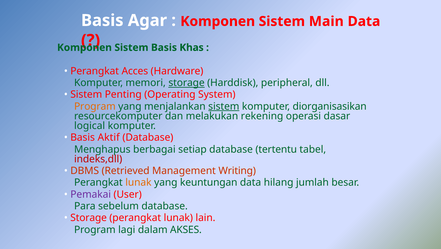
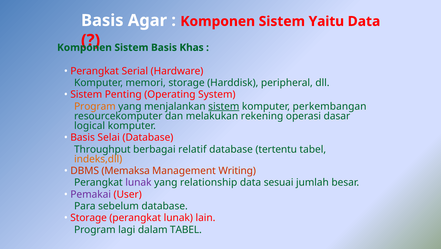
Main: Main -> Yaitu
Acces: Acces -> Serial
storage at (187, 83) underline: present -> none
diorganisasikan: diorganisasikan -> perkembangan
Aktif: Aktif -> Selai
Menghapus: Menghapus -> Throughput
setiap: setiap -> relatif
indeks,dll colour: red -> orange
Retrieved: Retrieved -> Memaksa
lunak at (138, 182) colour: orange -> purple
keuntungan: keuntungan -> relationship
hilang: hilang -> sesuai
dalam AKSES: AKSES -> TABEL
